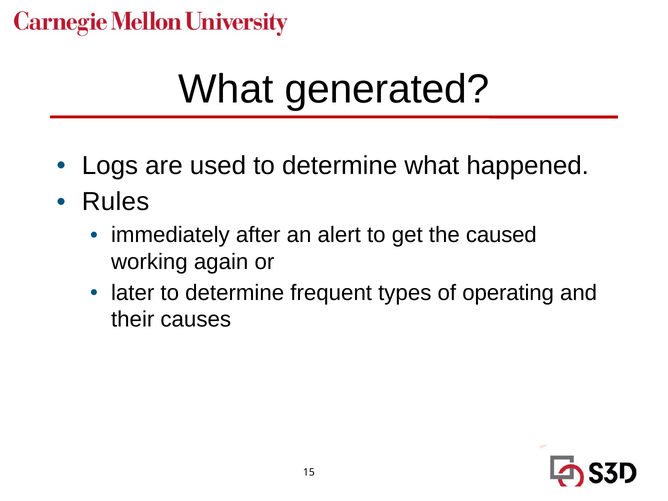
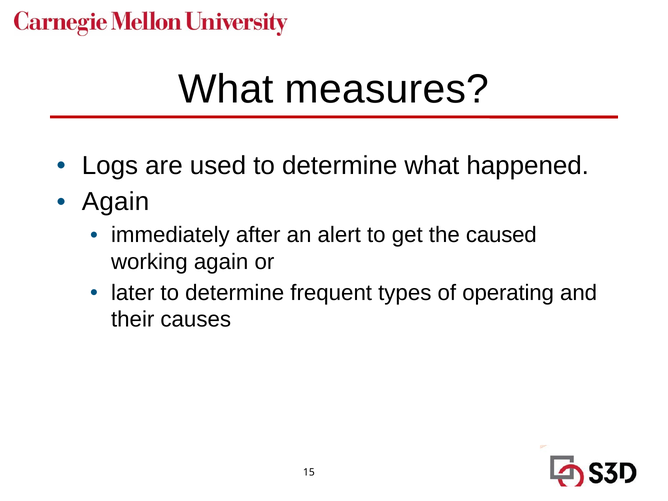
generated: generated -> measures
Rules at (116, 202): Rules -> Again
